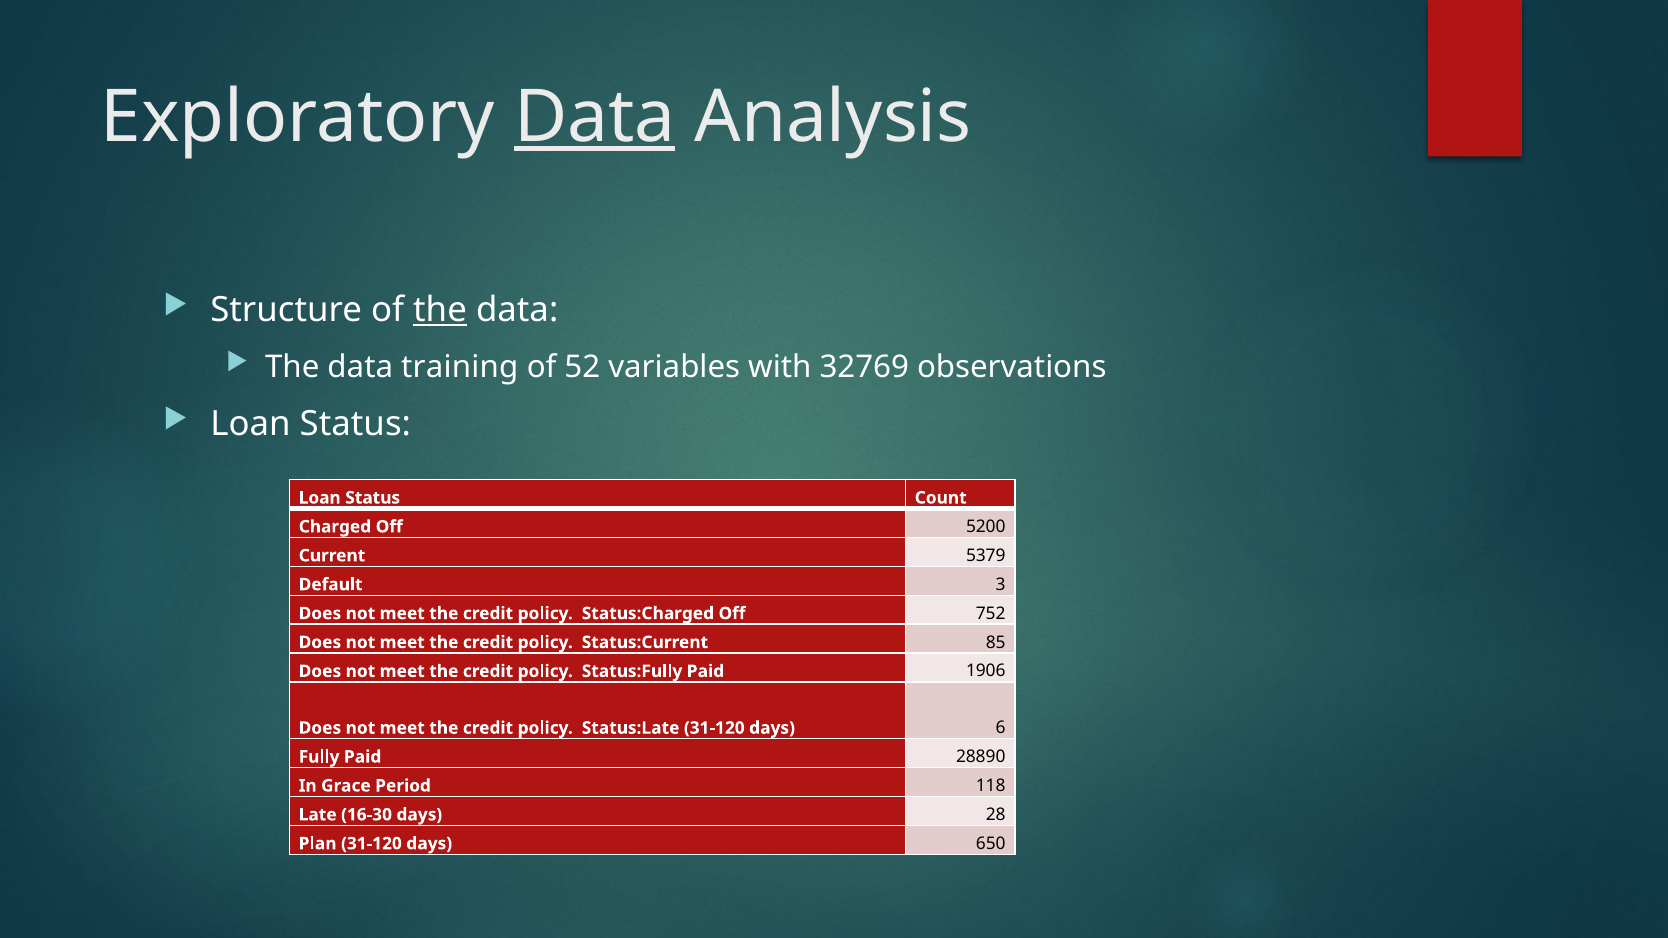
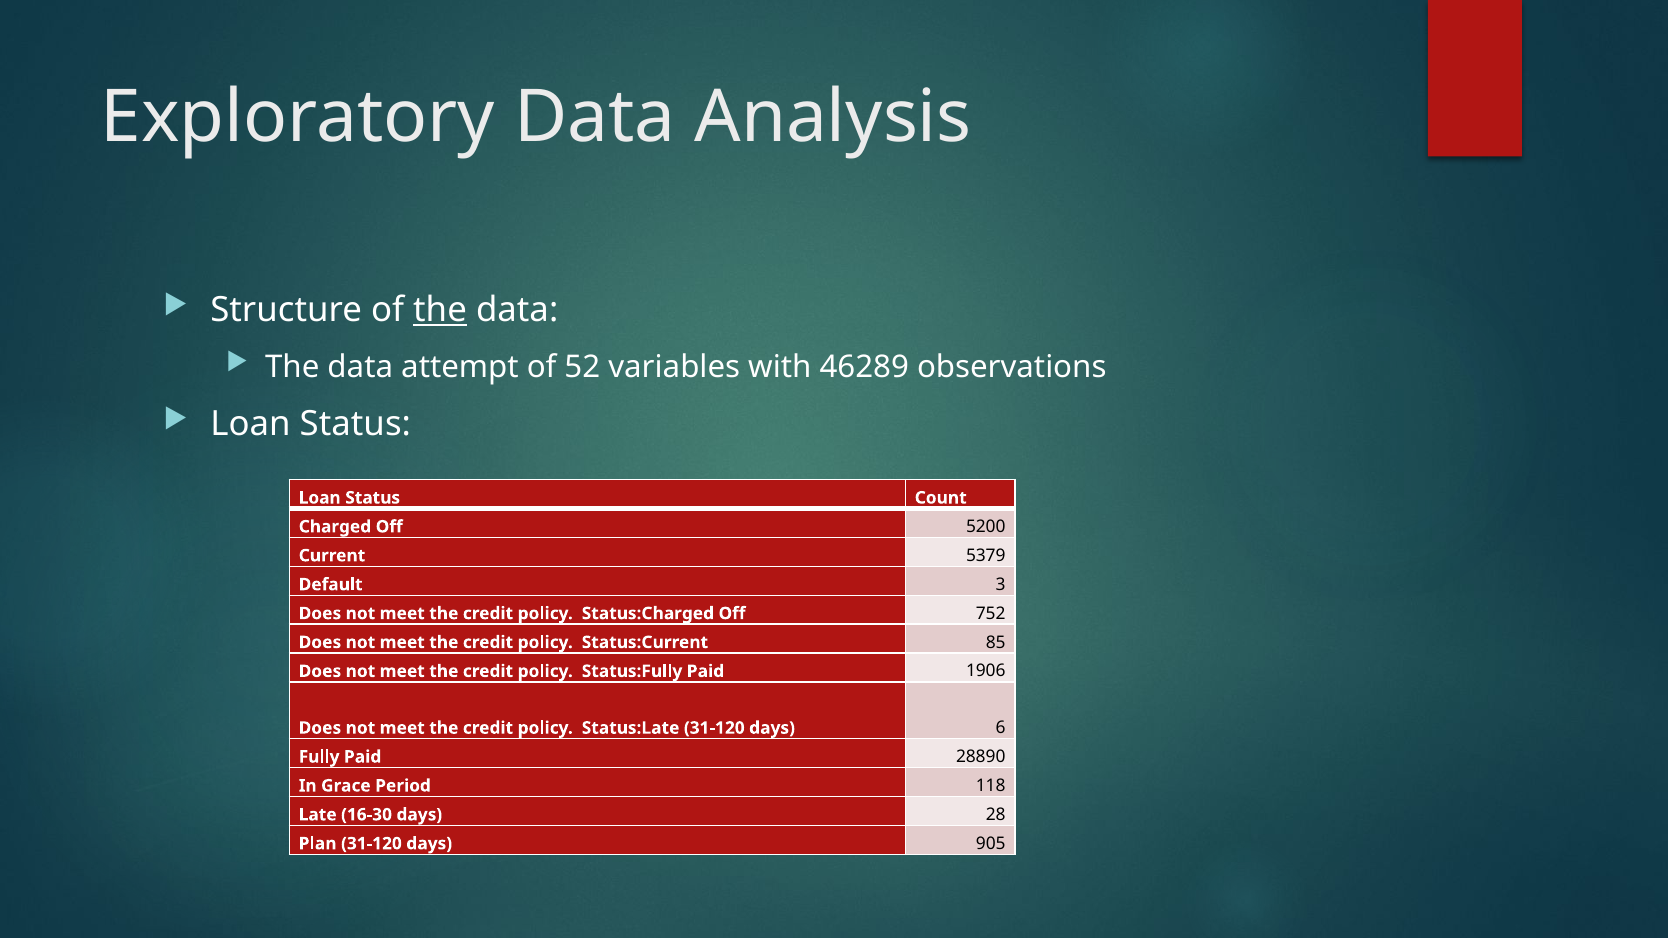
Data at (595, 117) underline: present -> none
training: training -> attempt
32769: 32769 -> 46289
650: 650 -> 905
